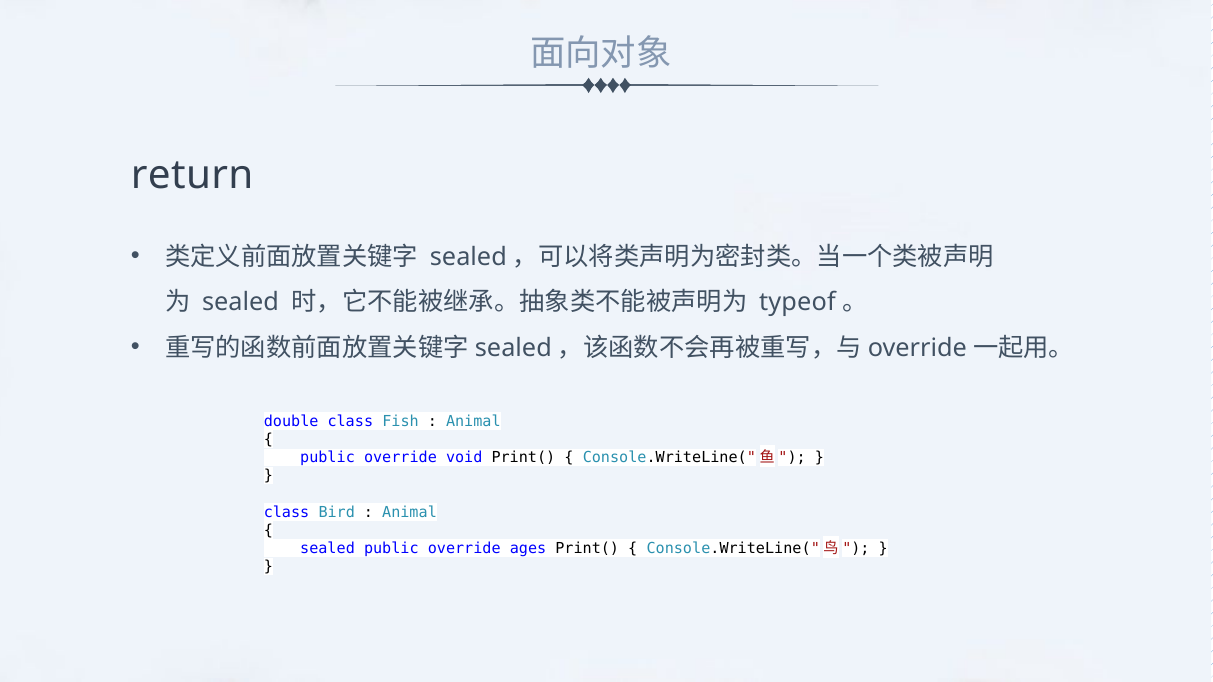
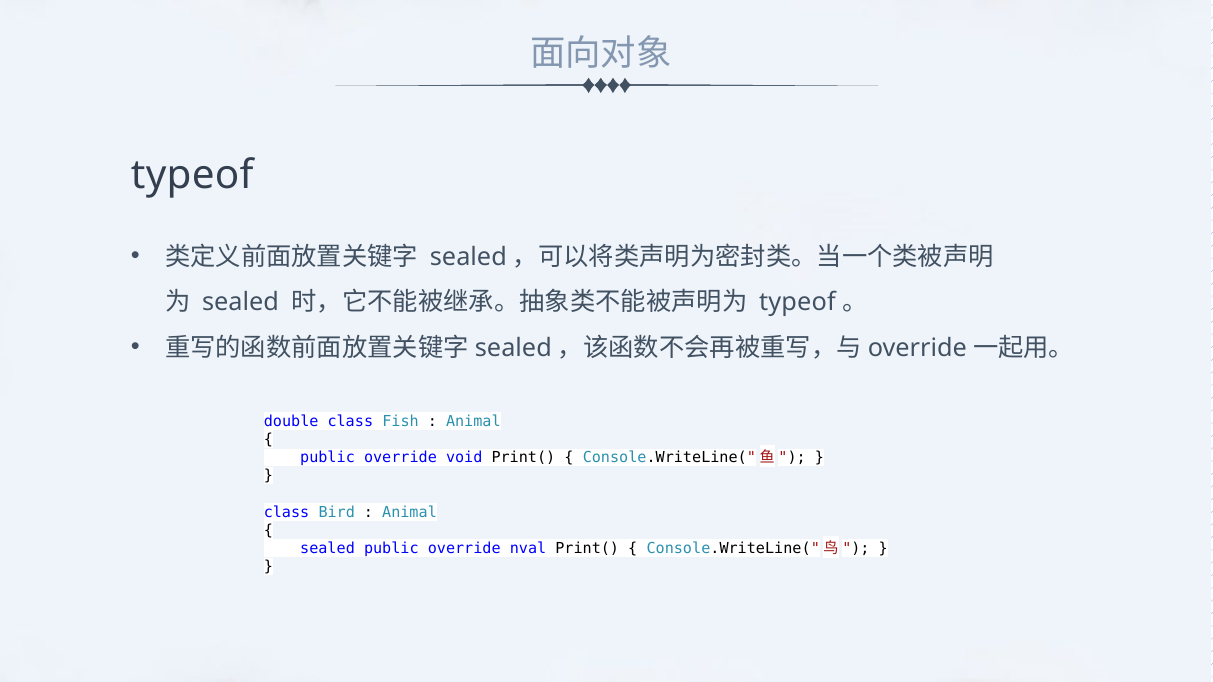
return at (192, 175): return -> typeof
ages: ages -> nval
